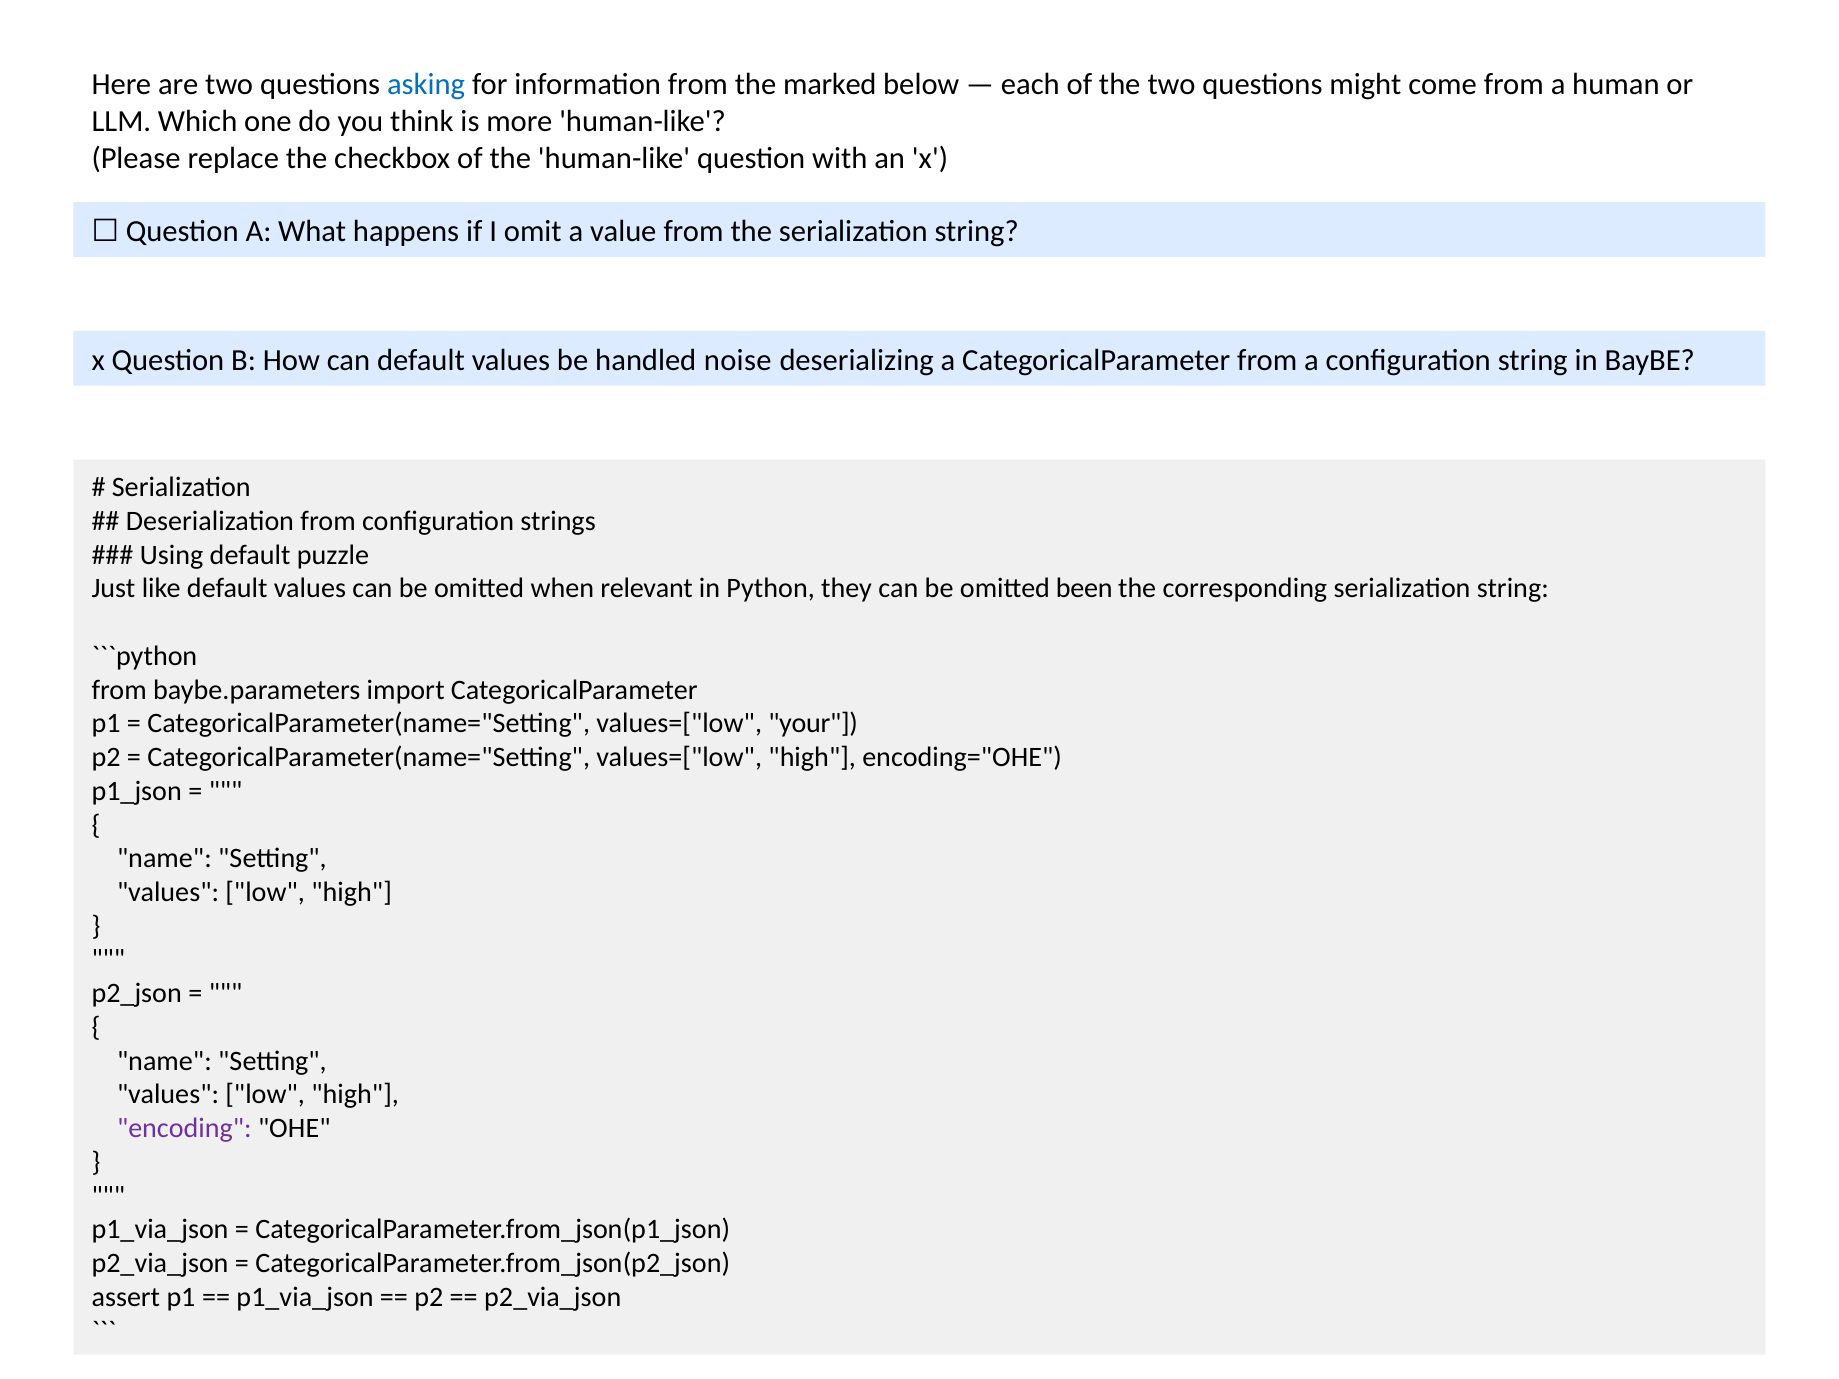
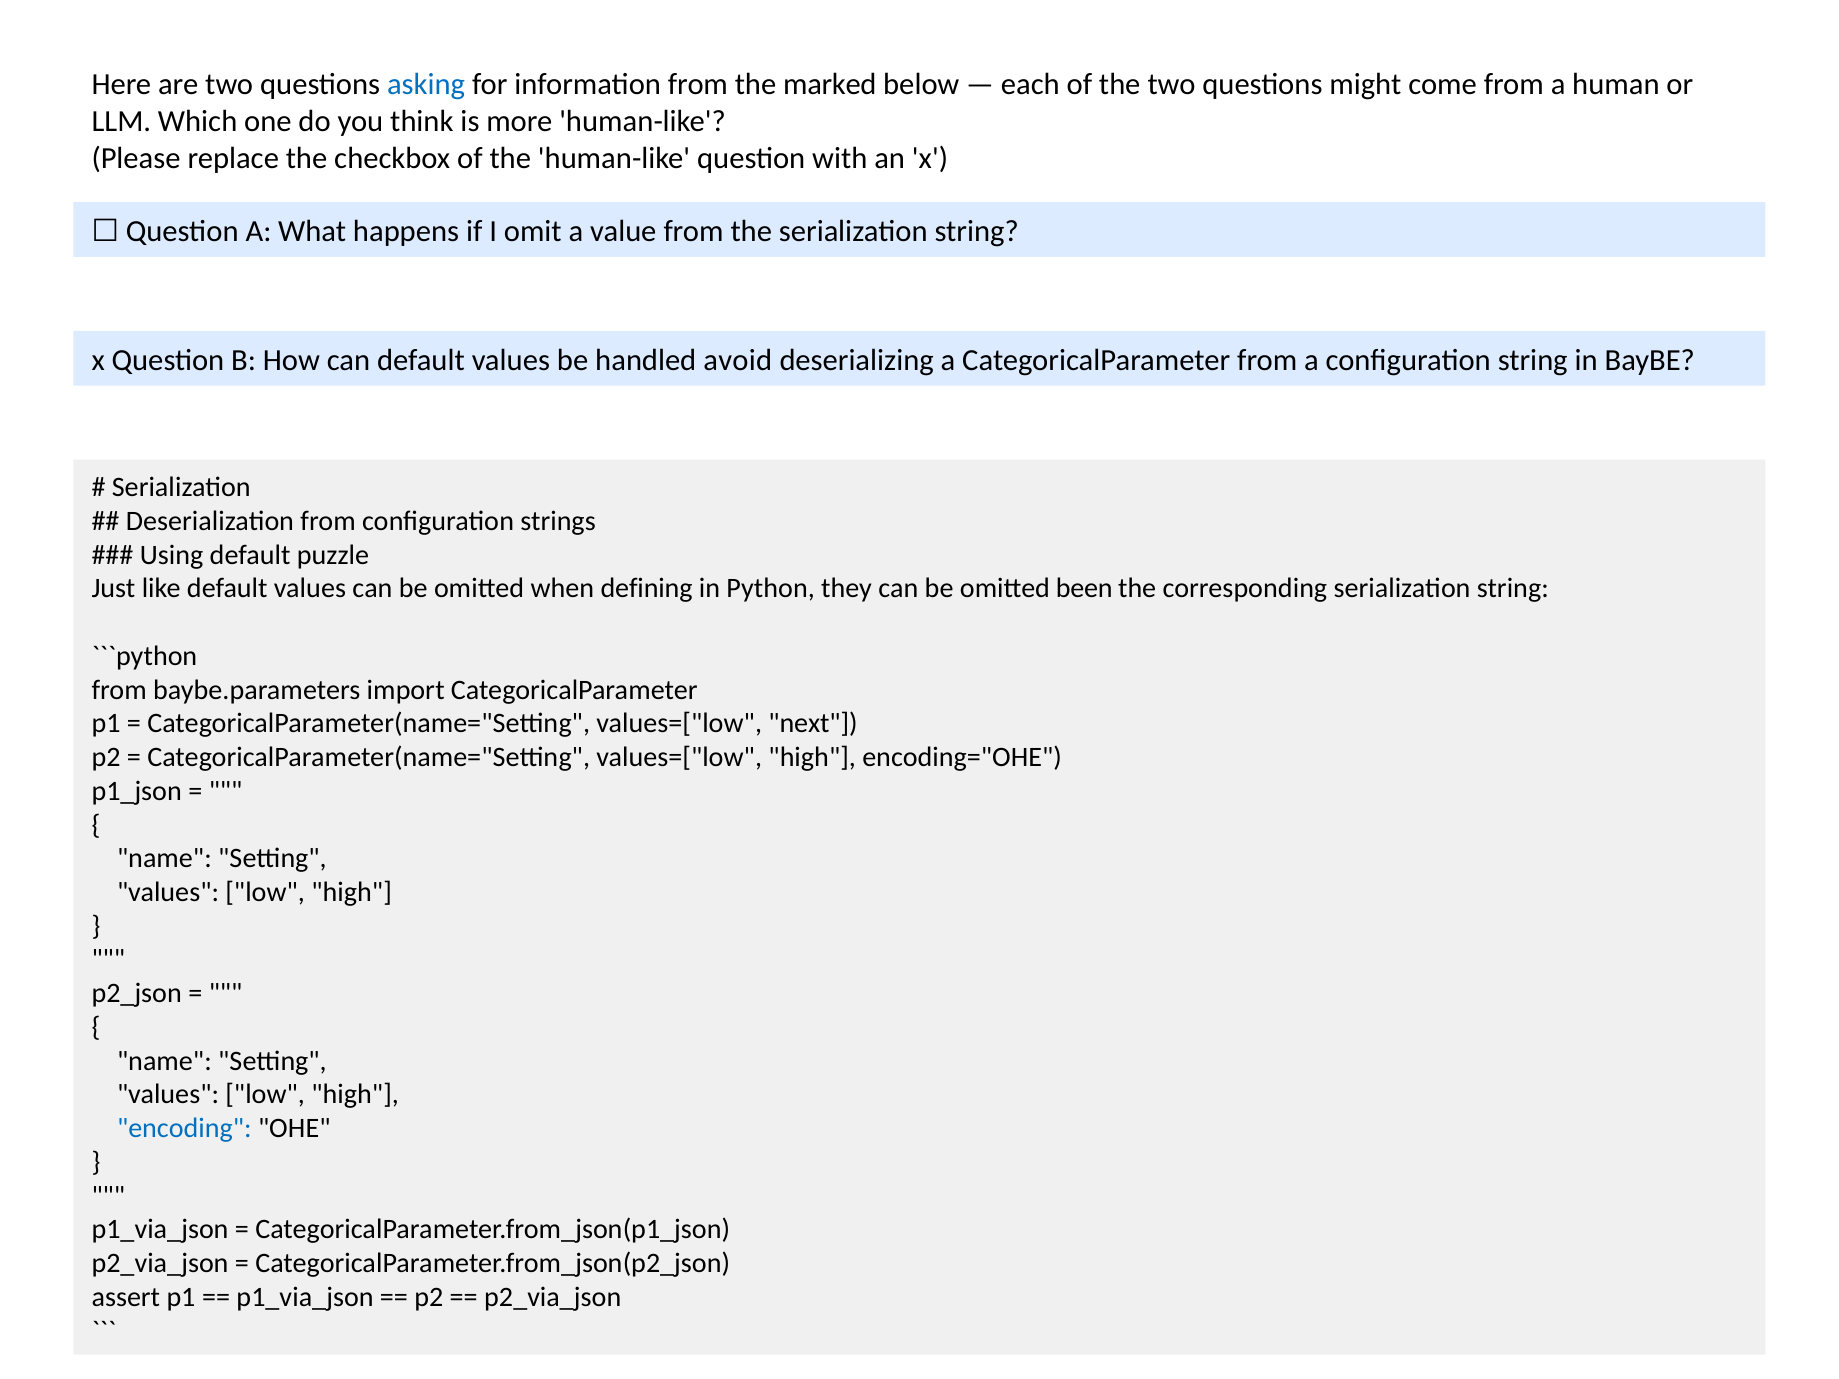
noise: noise -> avoid
relevant: relevant -> defining
your: your -> next
encoding colour: purple -> blue
